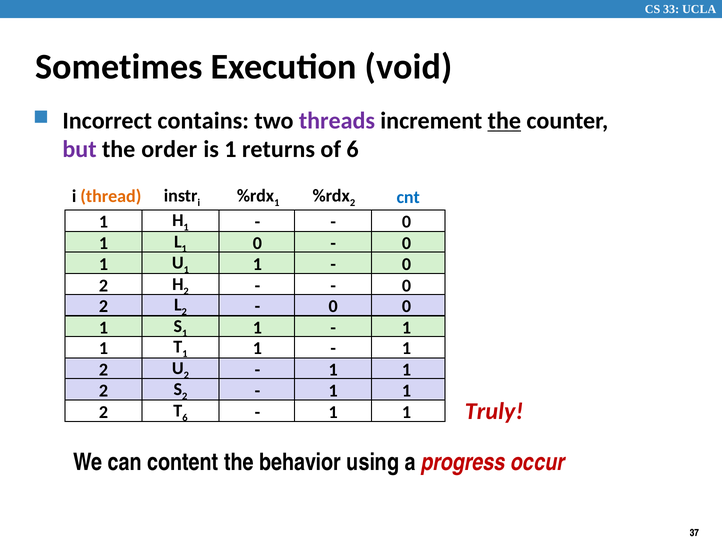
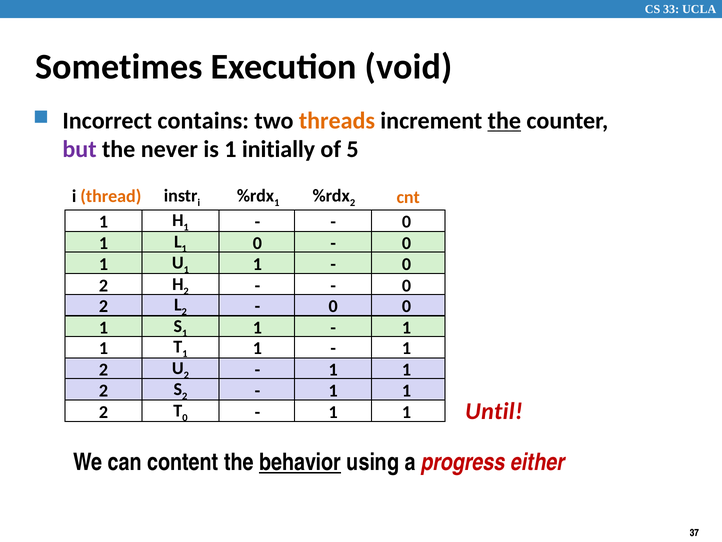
threads colour: purple -> orange
order: order -> never
returns: returns -> initially
of 6: 6 -> 5
cnt colour: blue -> orange
Truly: Truly -> Until
6 at (185, 417): 6 -> 0
behavior underline: none -> present
occur: occur -> either
